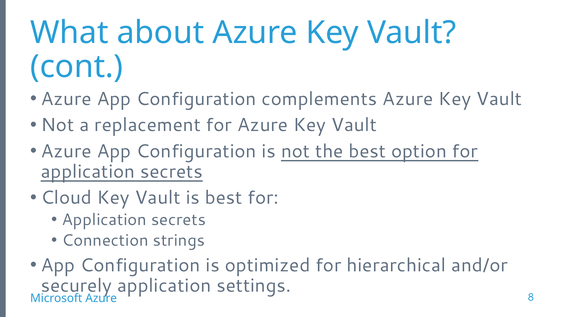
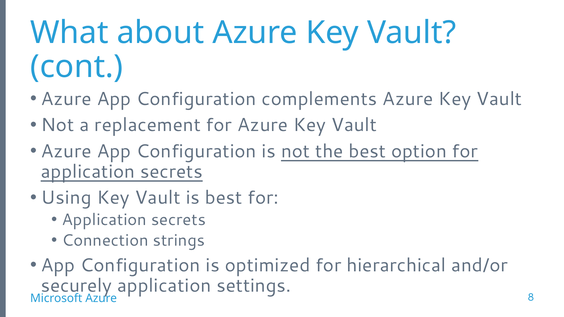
Cloud: Cloud -> Using
